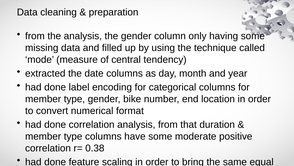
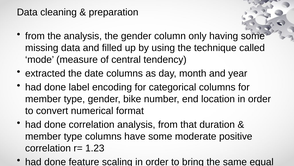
0.38: 0.38 -> 1.23
